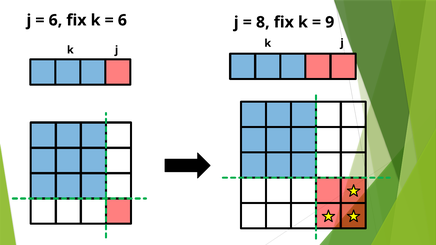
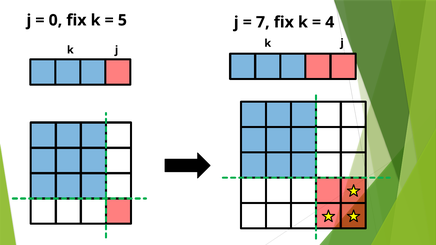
6 at (55, 20): 6 -> 0
6 at (122, 20): 6 -> 5
8: 8 -> 7
9: 9 -> 4
